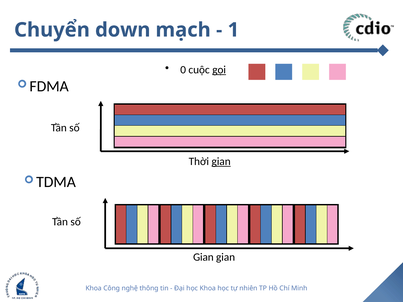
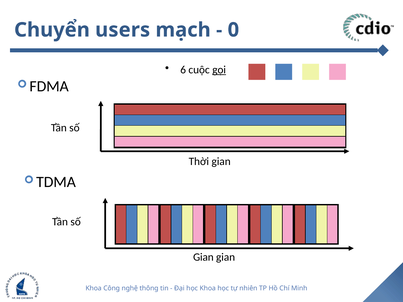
down: down -> users
1: 1 -> 0
0: 0 -> 6
gian at (221, 162) underline: present -> none
